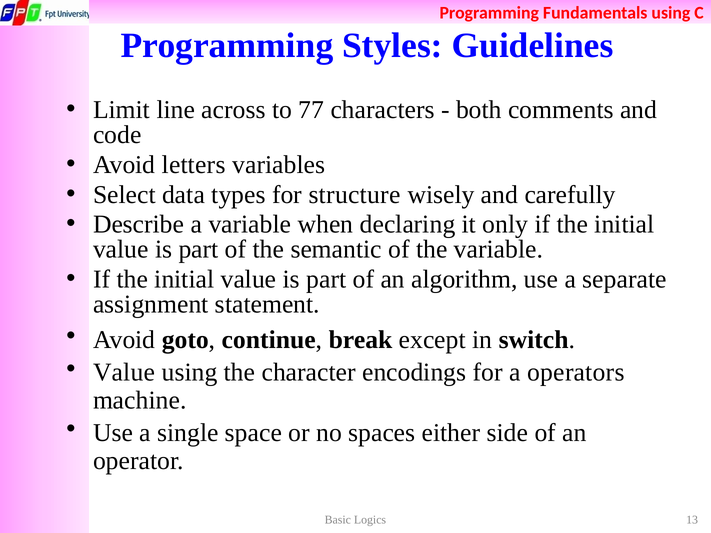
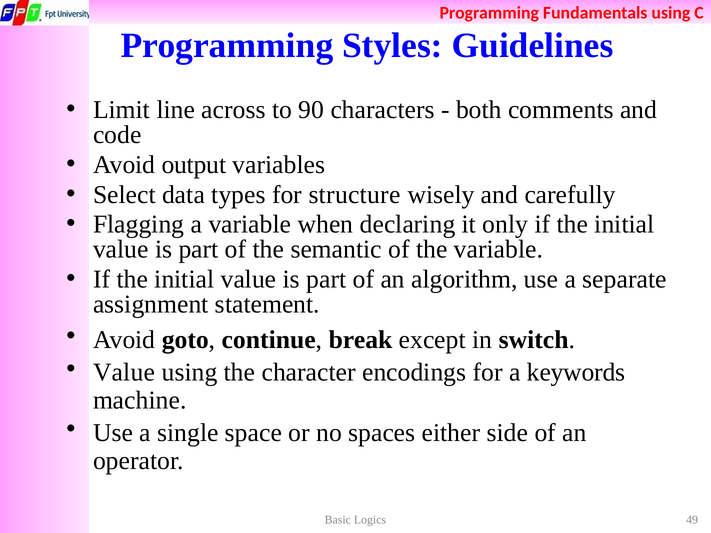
77: 77 -> 90
letters: letters -> output
Describe: Describe -> Flagging
operators: operators -> keywords
13: 13 -> 49
